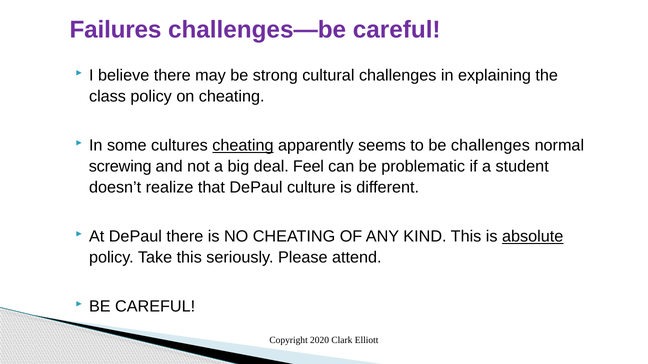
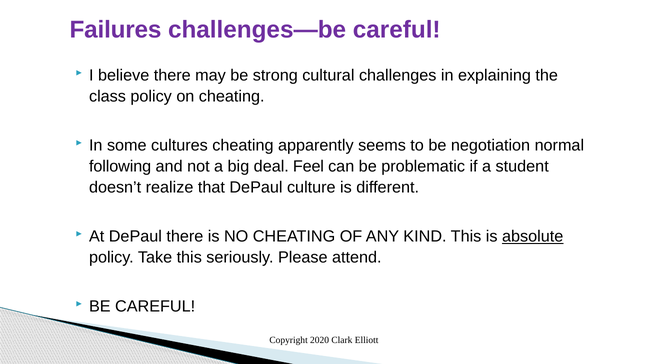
cheating at (243, 146) underline: present -> none
be challenges: challenges -> negotiation
screwing: screwing -> following
